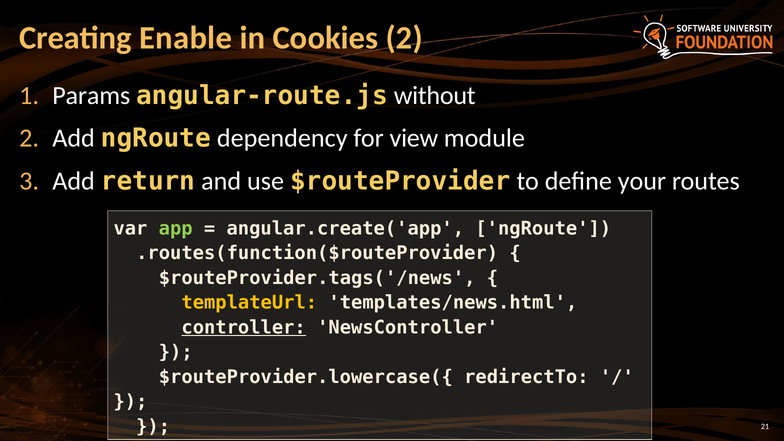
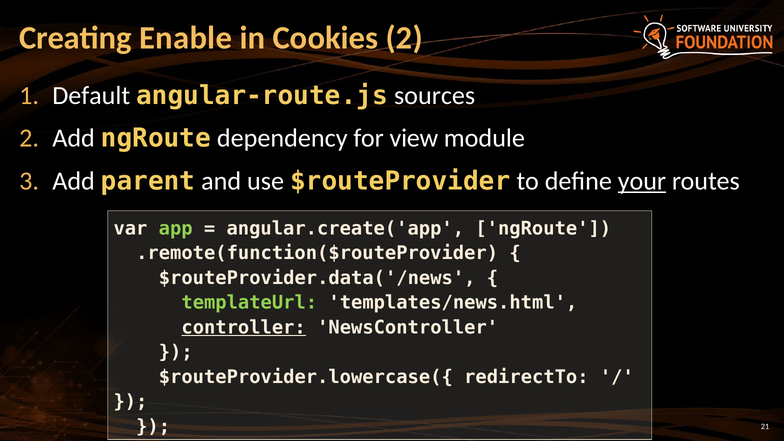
Params: Params -> Default
without: without -> sources
return: return -> parent
your underline: none -> present
.routes(function($routeProvider: .routes(function($routeProvider -> .remote(function($routeProvider
$routeProvider.tags('/news: $routeProvider.tags('/news -> $routeProvider.data('/news
templateUrl colour: yellow -> light green
